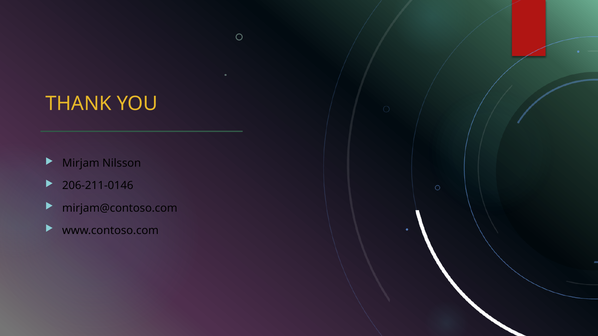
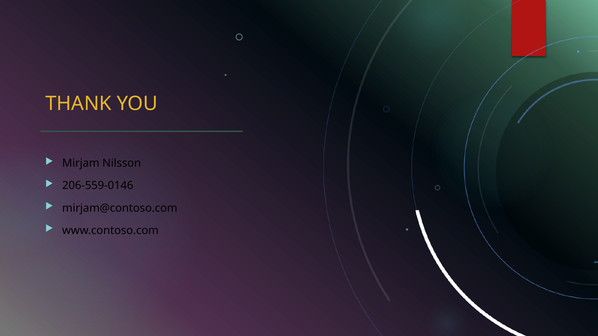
206-211-0146: 206-211-0146 -> 206-559-0146
